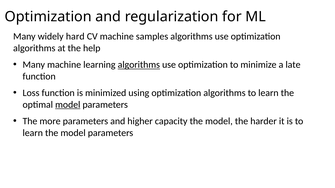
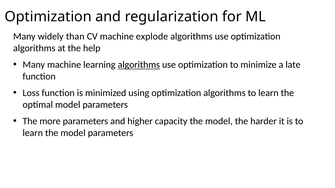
hard: hard -> than
samples: samples -> explode
model at (68, 105) underline: present -> none
